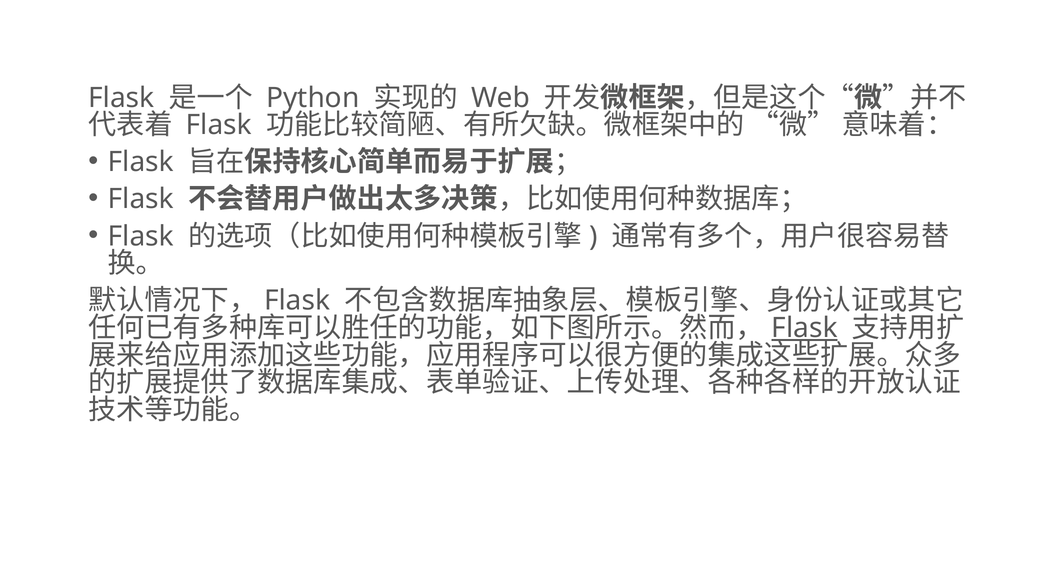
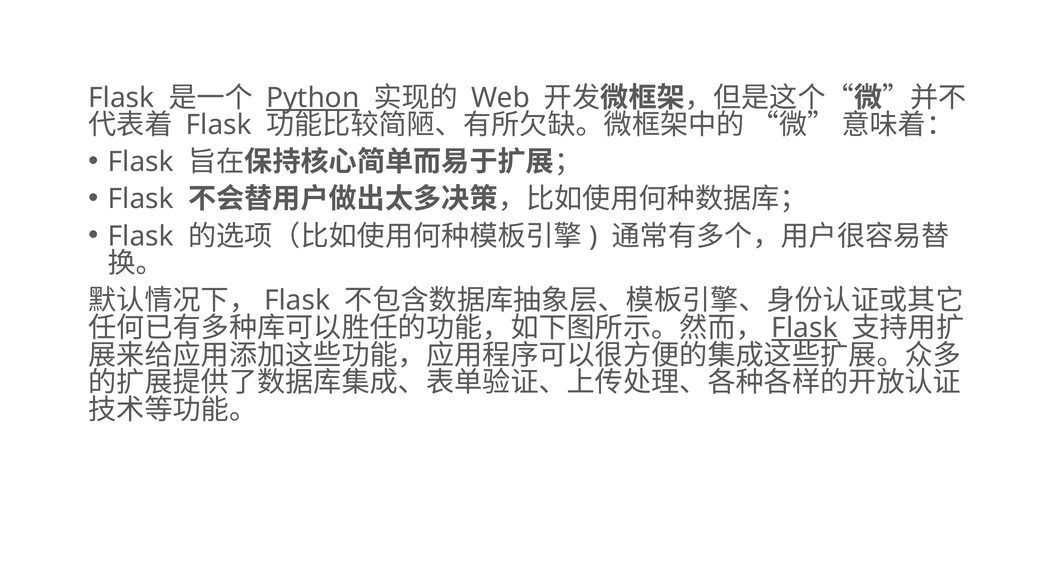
Python underline: none -> present
